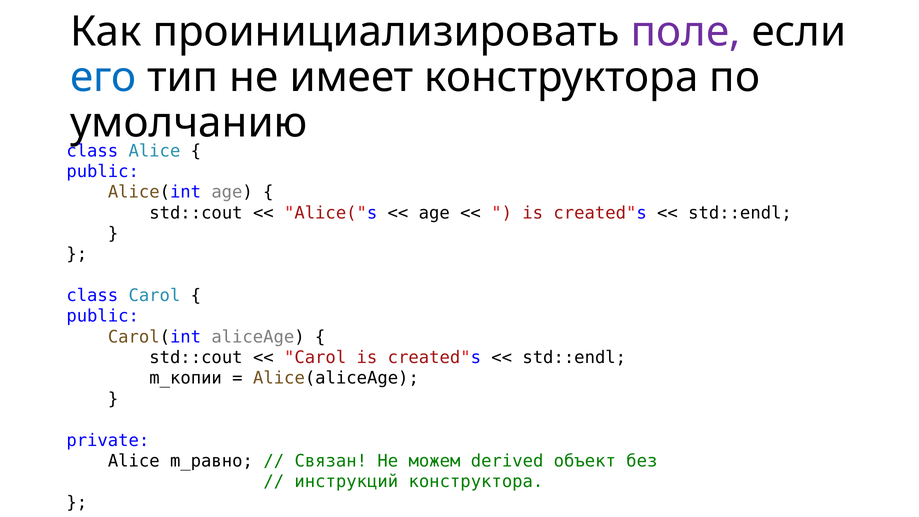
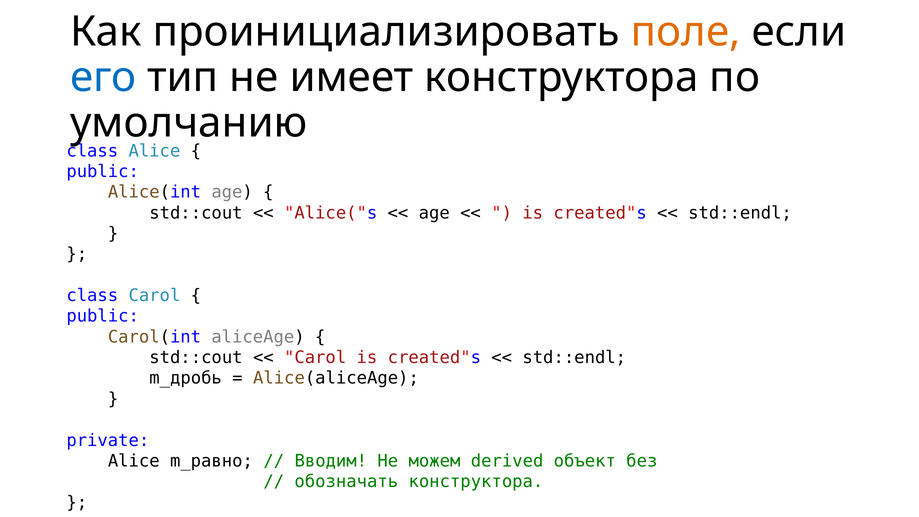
поле colour: purple -> orange
m_копии: m_копии -> m_дробь
Связан: Связан -> Вводим
инструкций: инструкций -> обозначать
